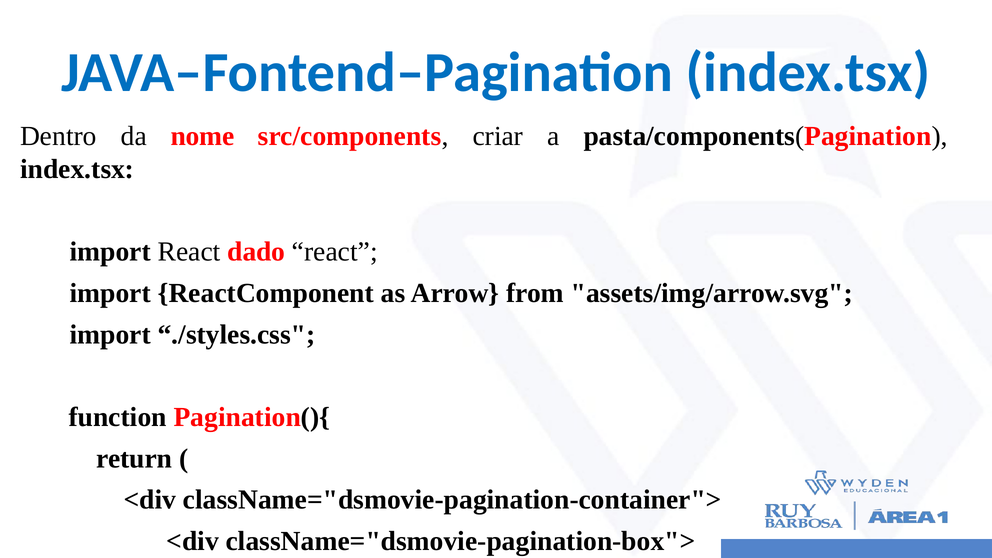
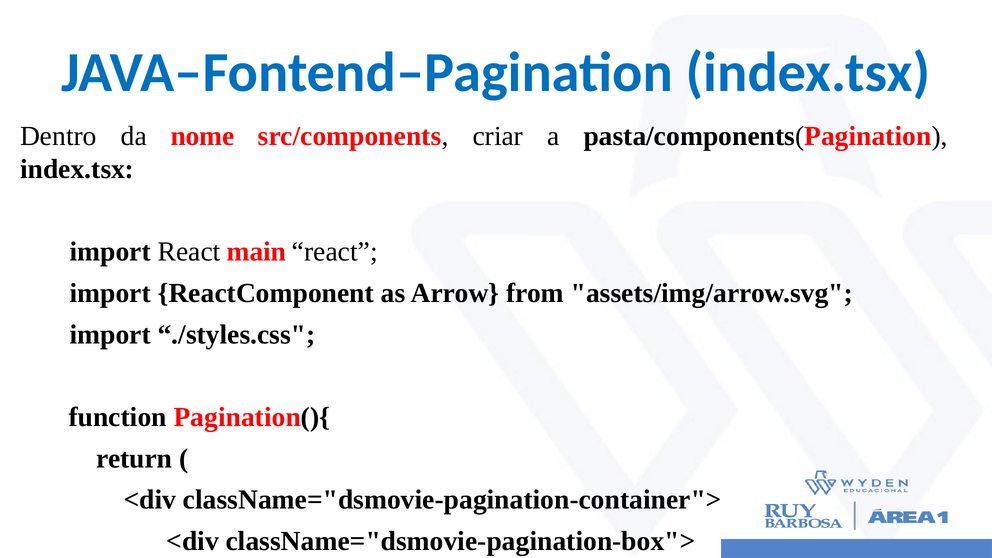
dado: dado -> main
